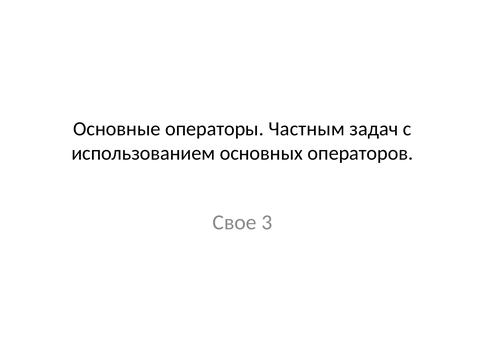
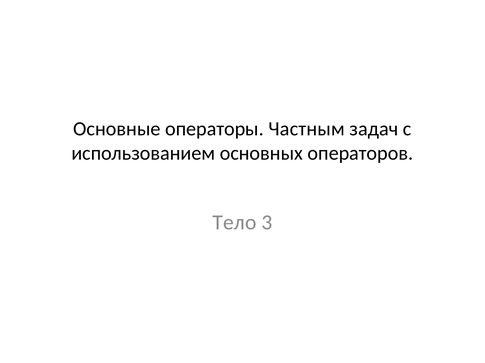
Свое: Свое -> Тело
